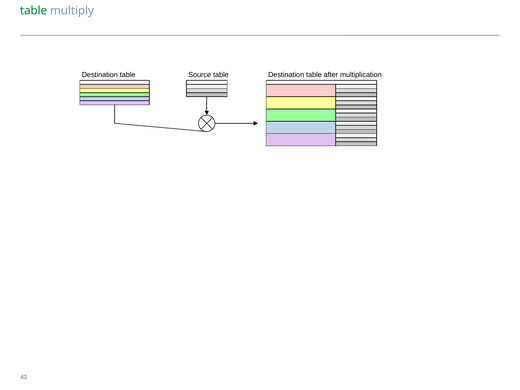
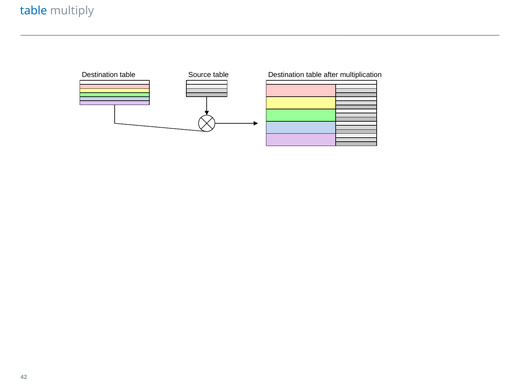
table at (34, 11) colour: green -> blue
